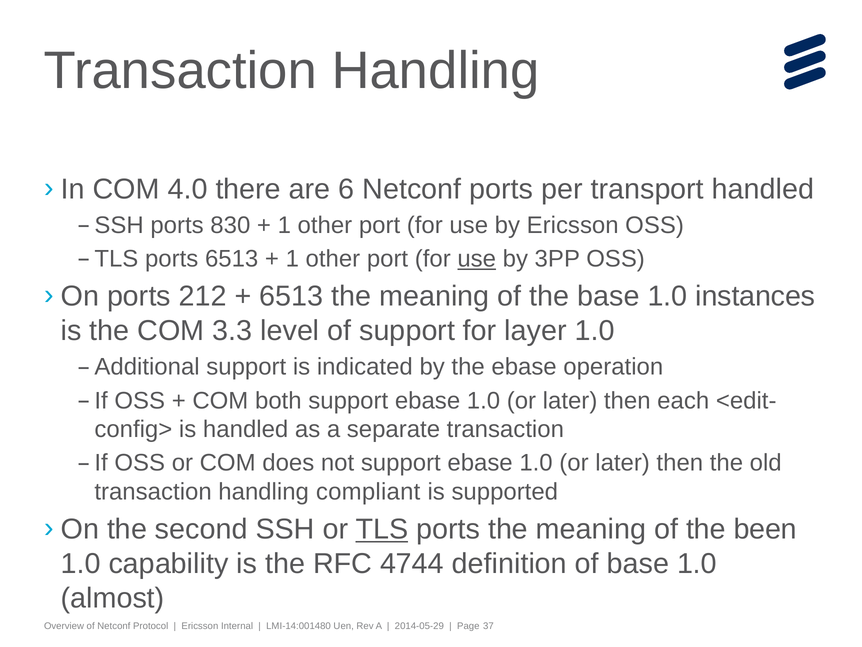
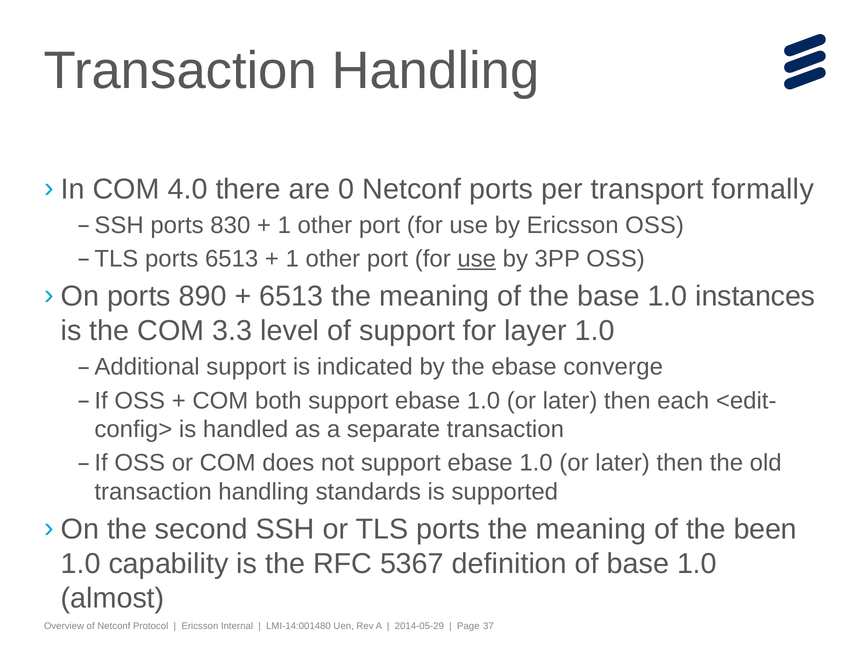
6: 6 -> 0
transport handled: handled -> formally
212: 212 -> 890
operation: operation -> converge
compliant: compliant -> standards
TLS at (382, 529) underline: present -> none
4744: 4744 -> 5367
